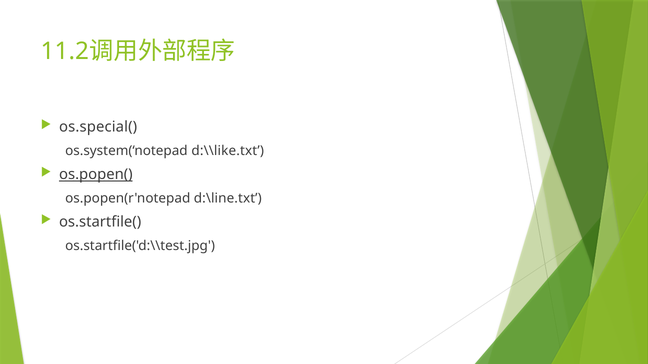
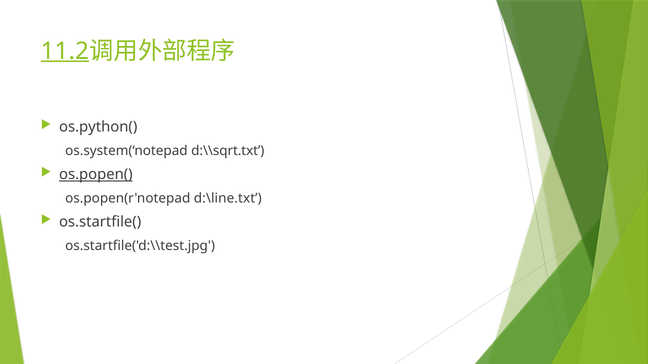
11.2 underline: none -> present
os.special(: os.special( -> os.python(
d:\\like.txt: d:\\like.txt -> d:\\sqrt.txt
